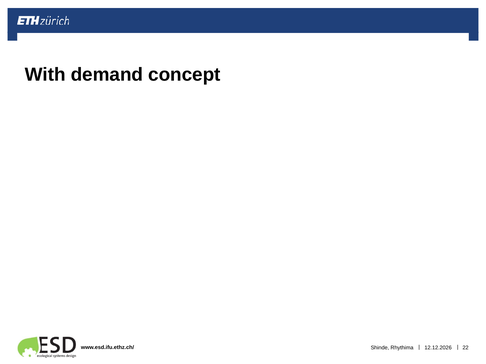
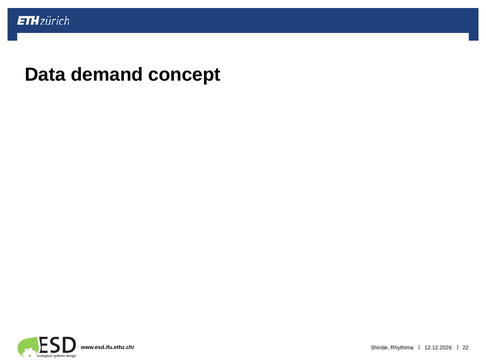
With: With -> Data
